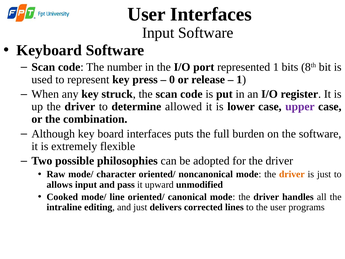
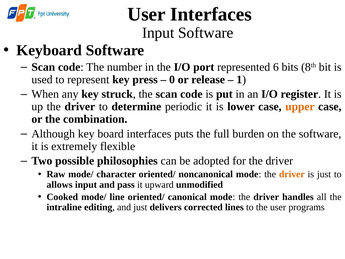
represented 1: 1 -> 6
allowed: allowed -> periodic
upper colour: purple -> orange
